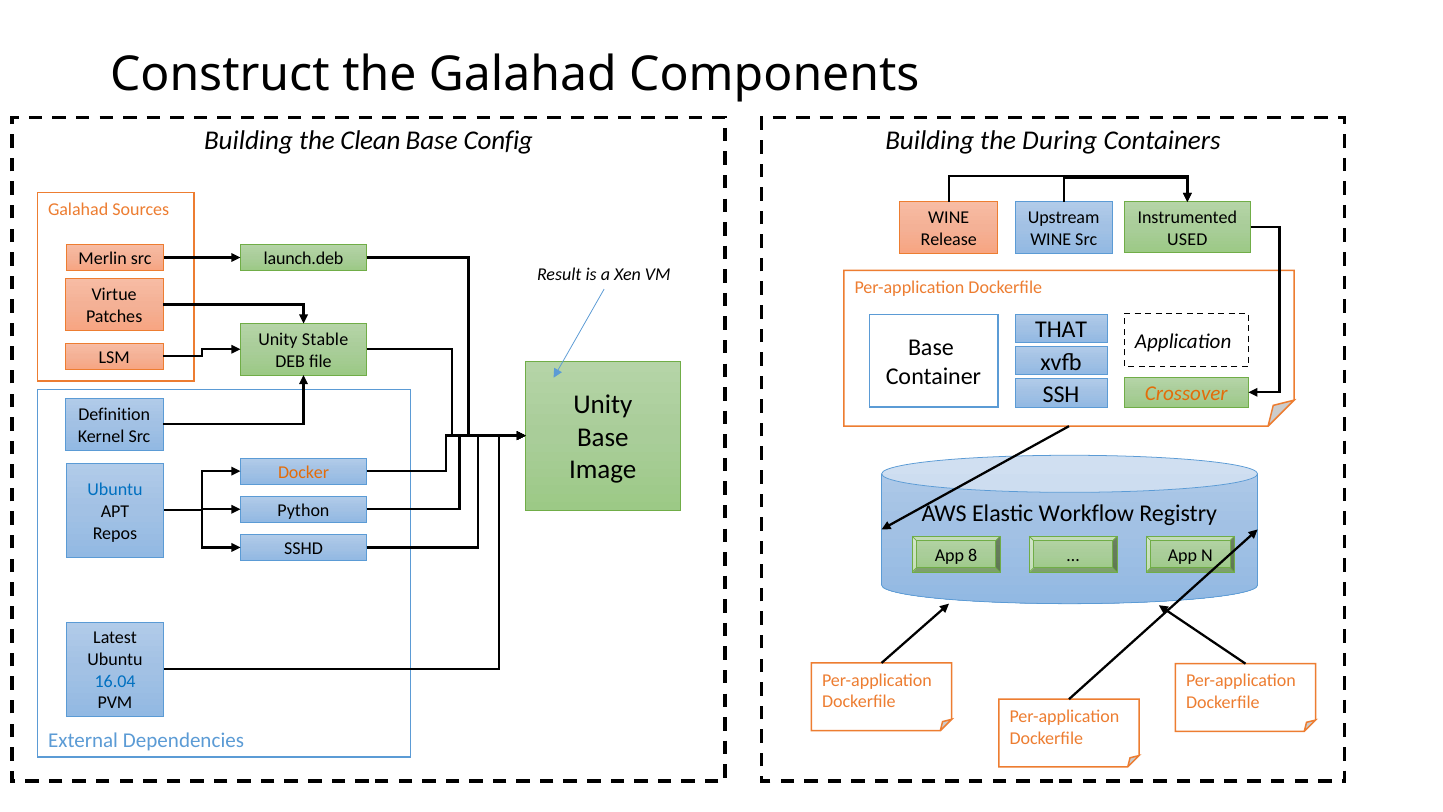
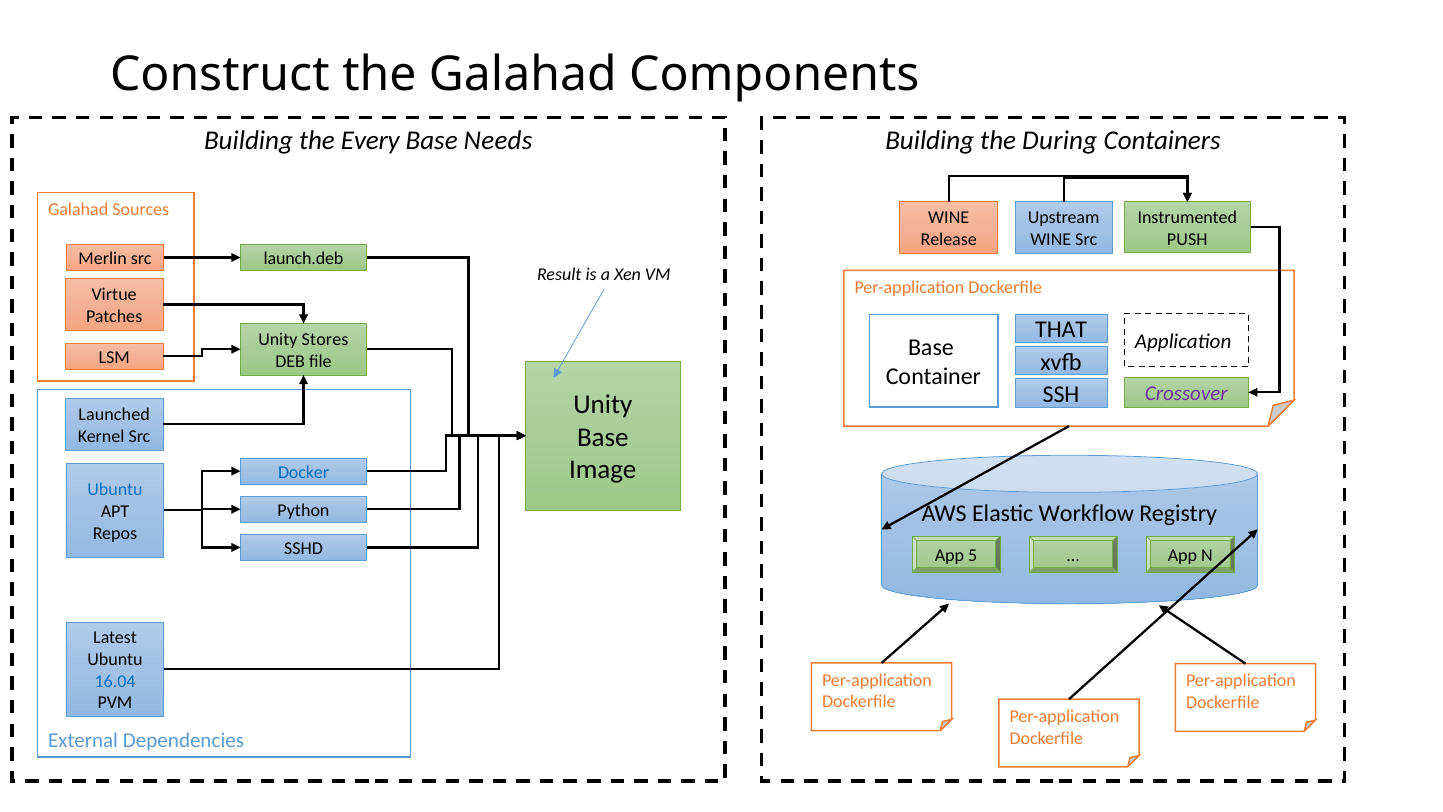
Clean: Clean -> Every
Config: Config -> Needs
USED: USED -> PUSH
Stable: Stable -> Stores
Crossover colour: orange -> purple
Definition: Definition -> Launched
Docker colour: orange -> blue
8: 8 -> 5
